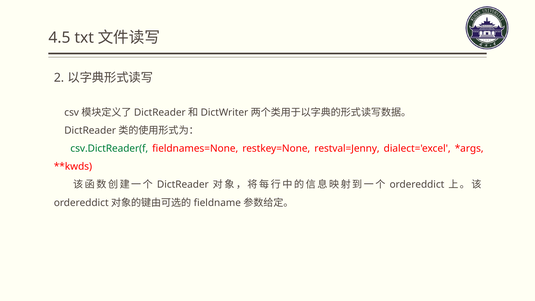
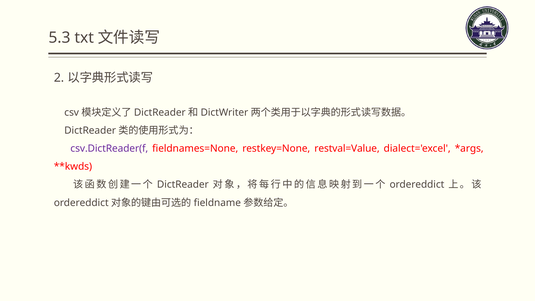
4.5: 4.5 -> 5.3
csv.DictReader(f colour: green -> purple
restval=Jenny: restval=Jenny -> restval=Value
